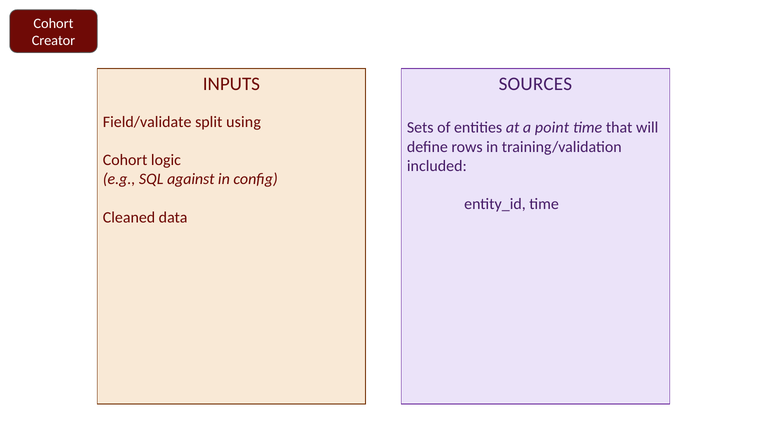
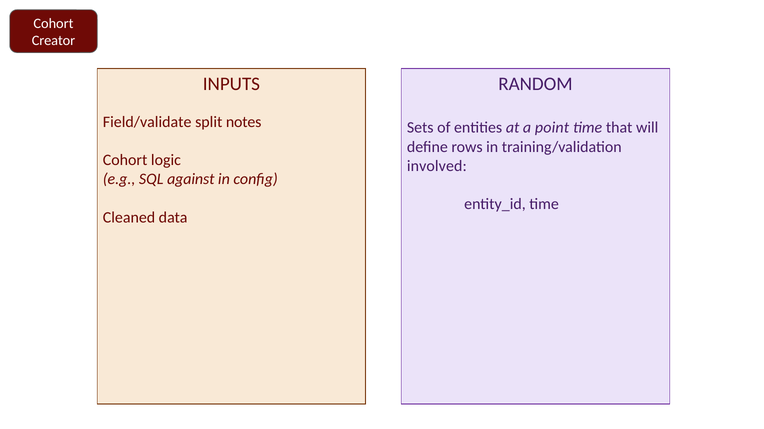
SOURCES: SOURCES -> RANDOM
using: using -> notes
included: included -> involved
